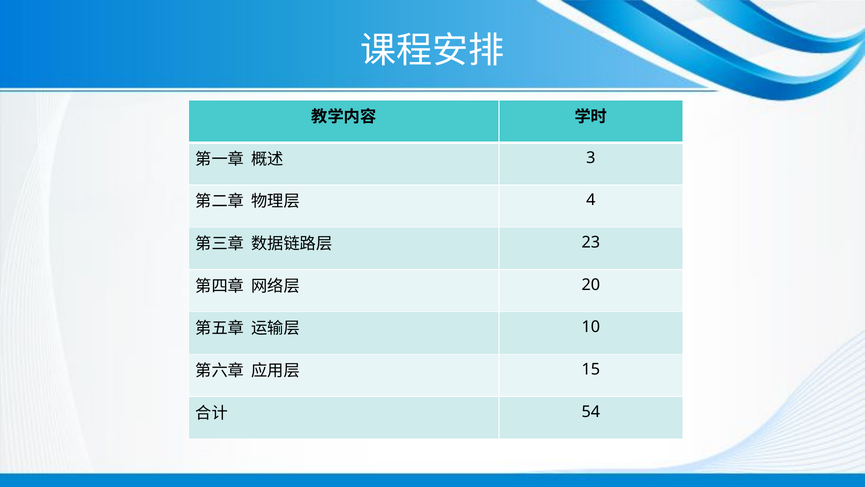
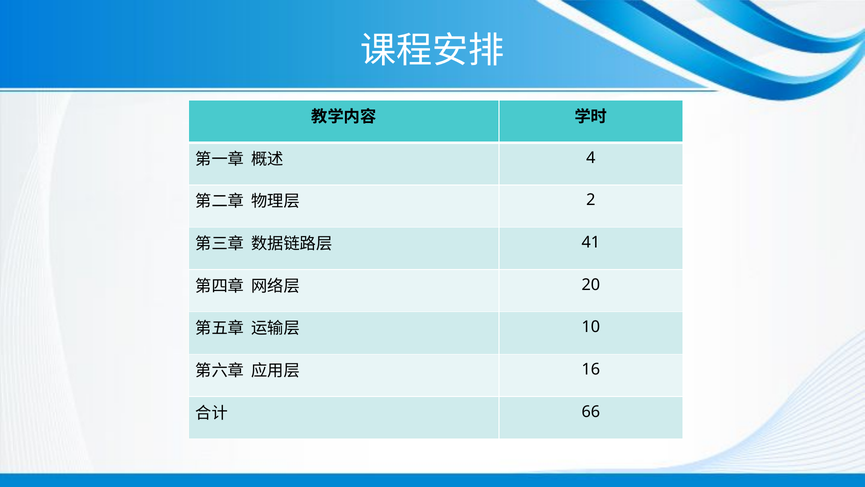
3: 3 -> 4
4: 4 -> 2
23: 23 -> 41
15: 15 -> 16
54: 54 -> 66
